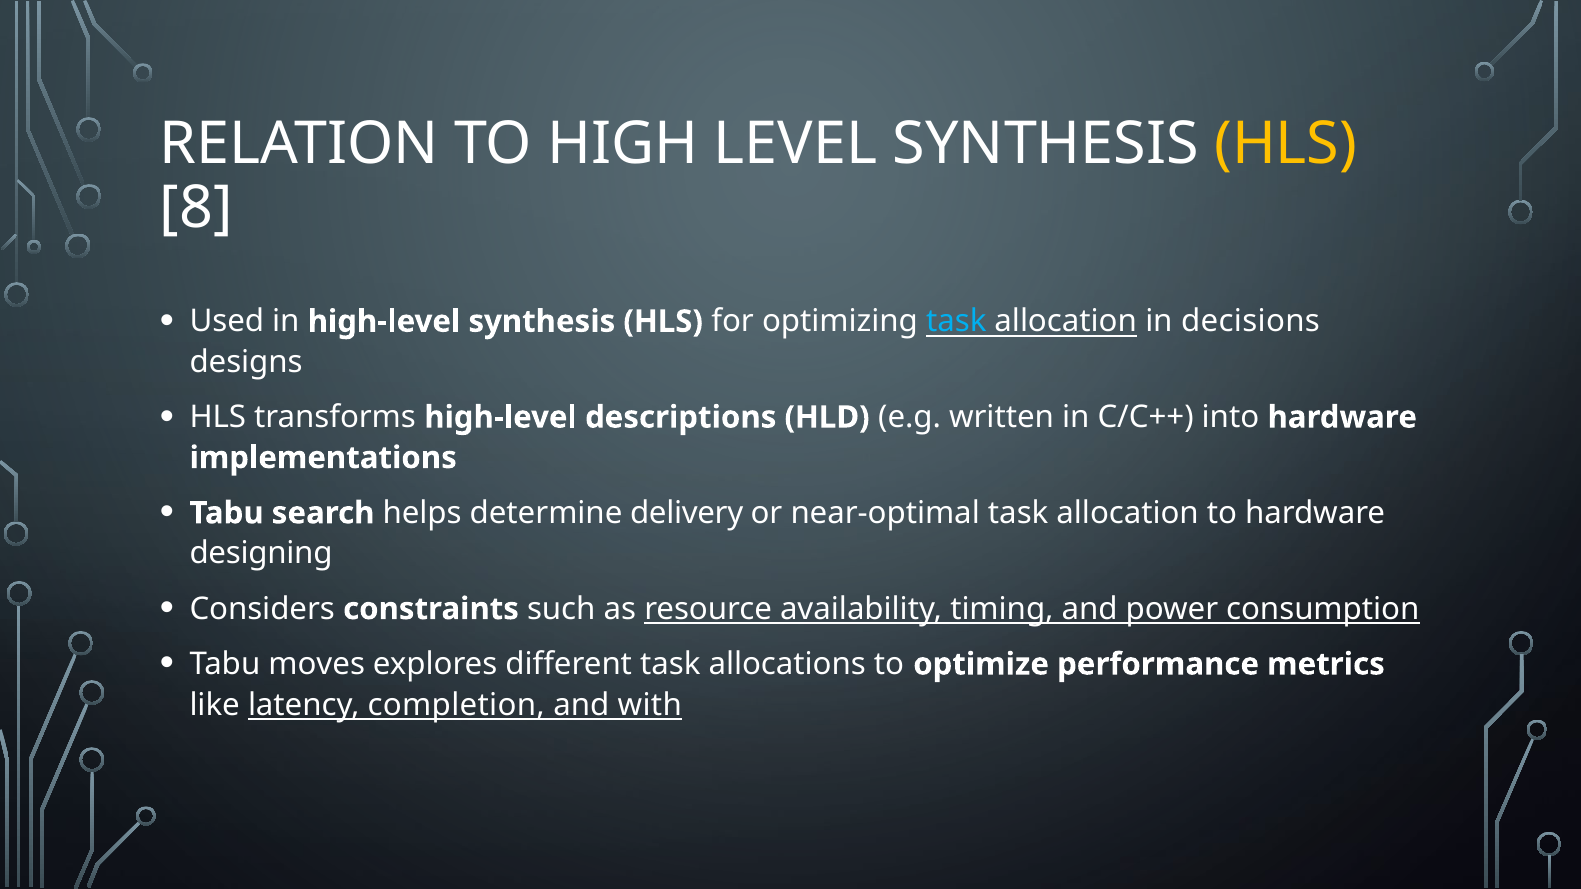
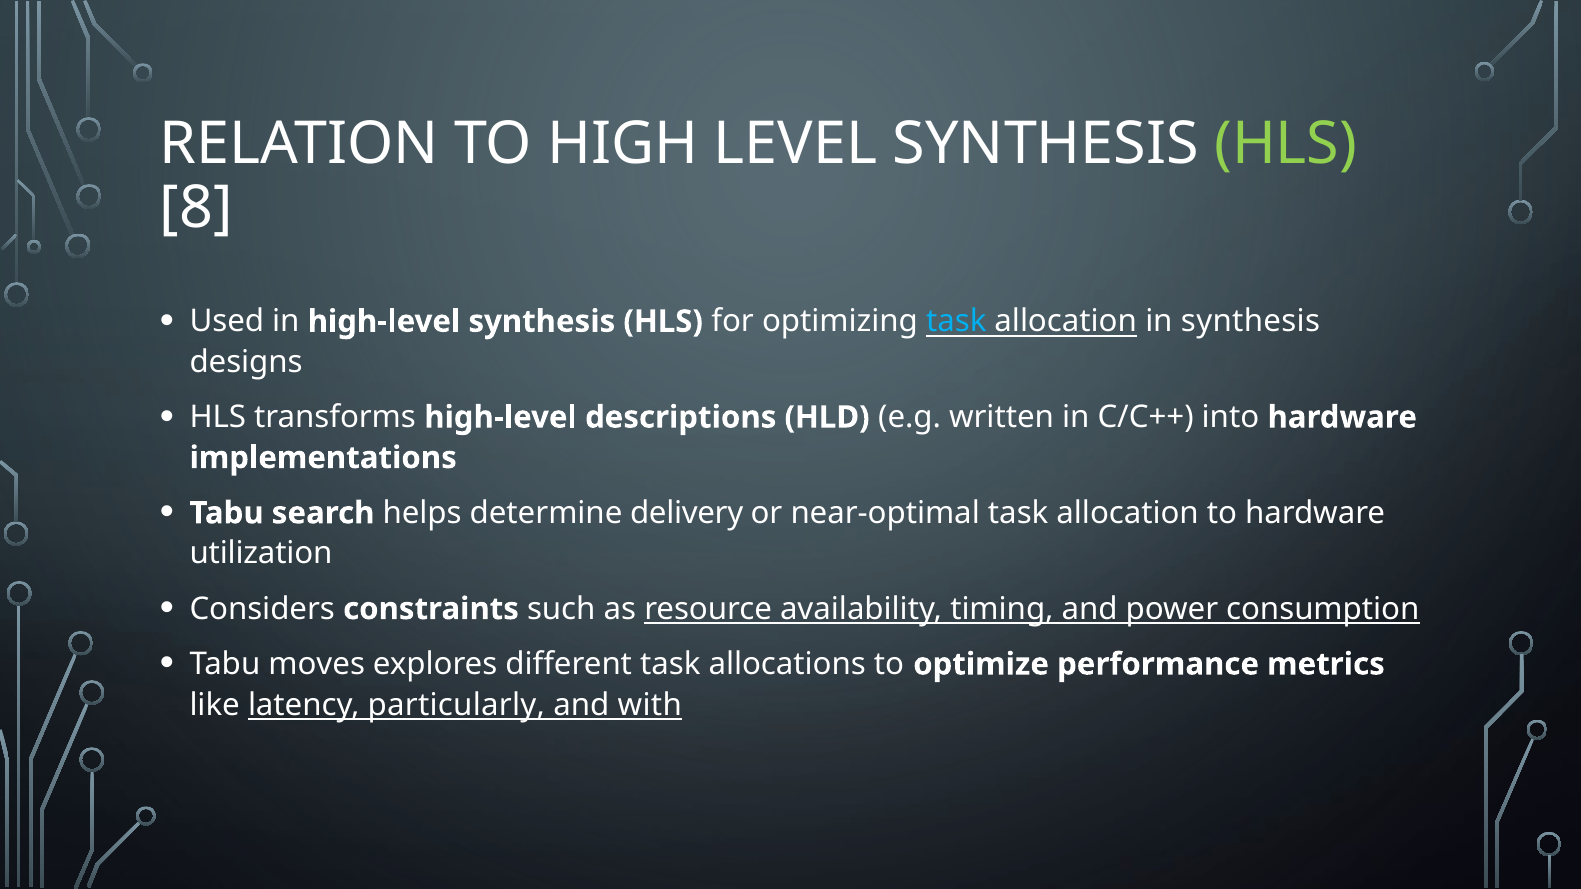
HLS at (1286, 144) colour: yellow -> light green
in decisions: decisions -> synthesis
designing: designing -> utilization
completion: completion -> particularly
